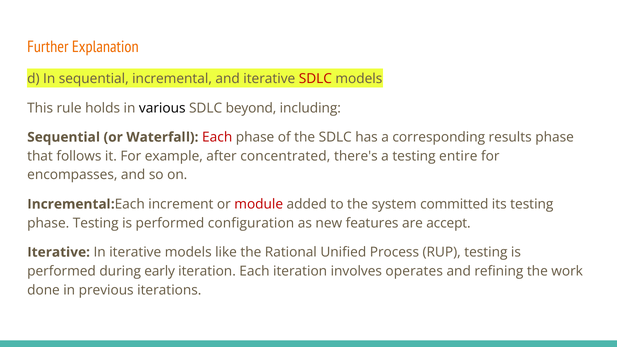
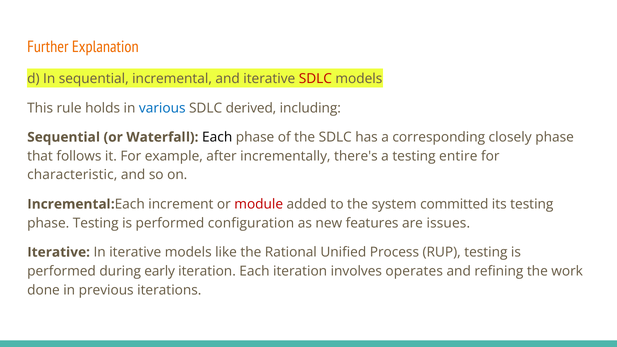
various colour: black -> blue
beyond: beyond -> derived
Each at (217, 137) colour: red -> black
results: results -> closely
concentrated: concentrated -> incrementally
encompasses: encompasses -> characteristic
accept: accept -> issues
